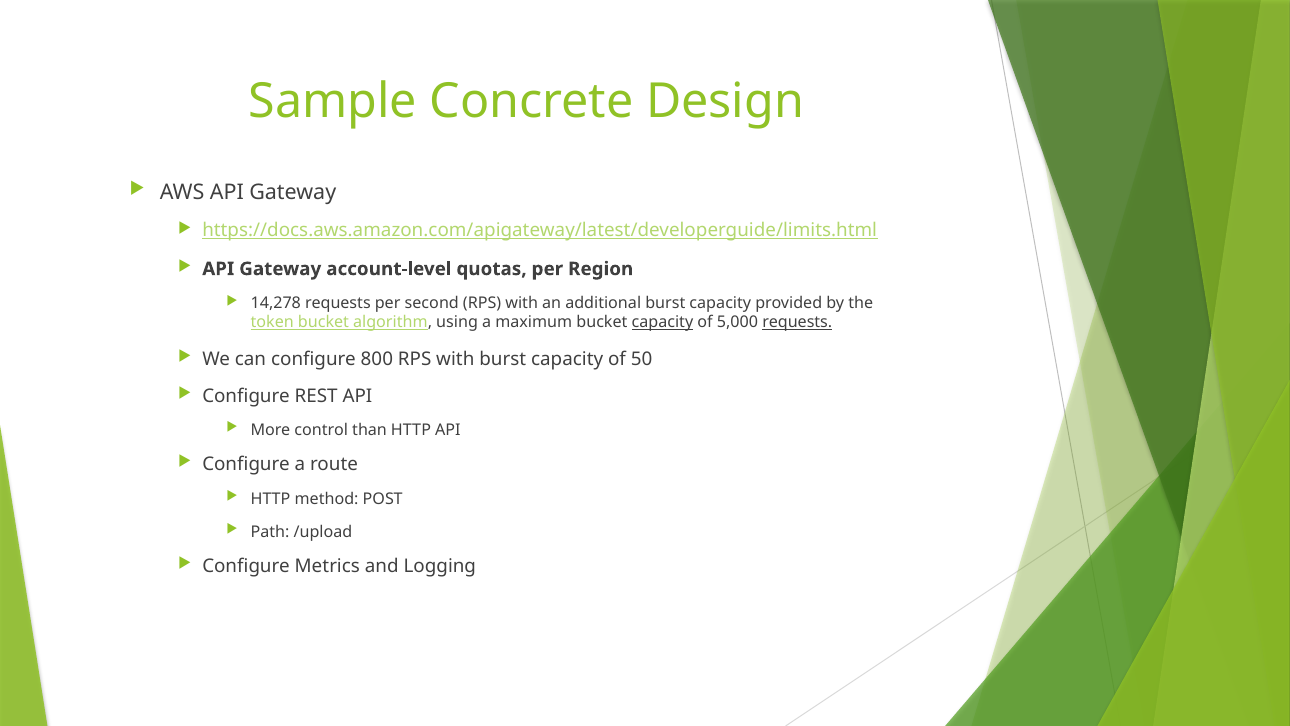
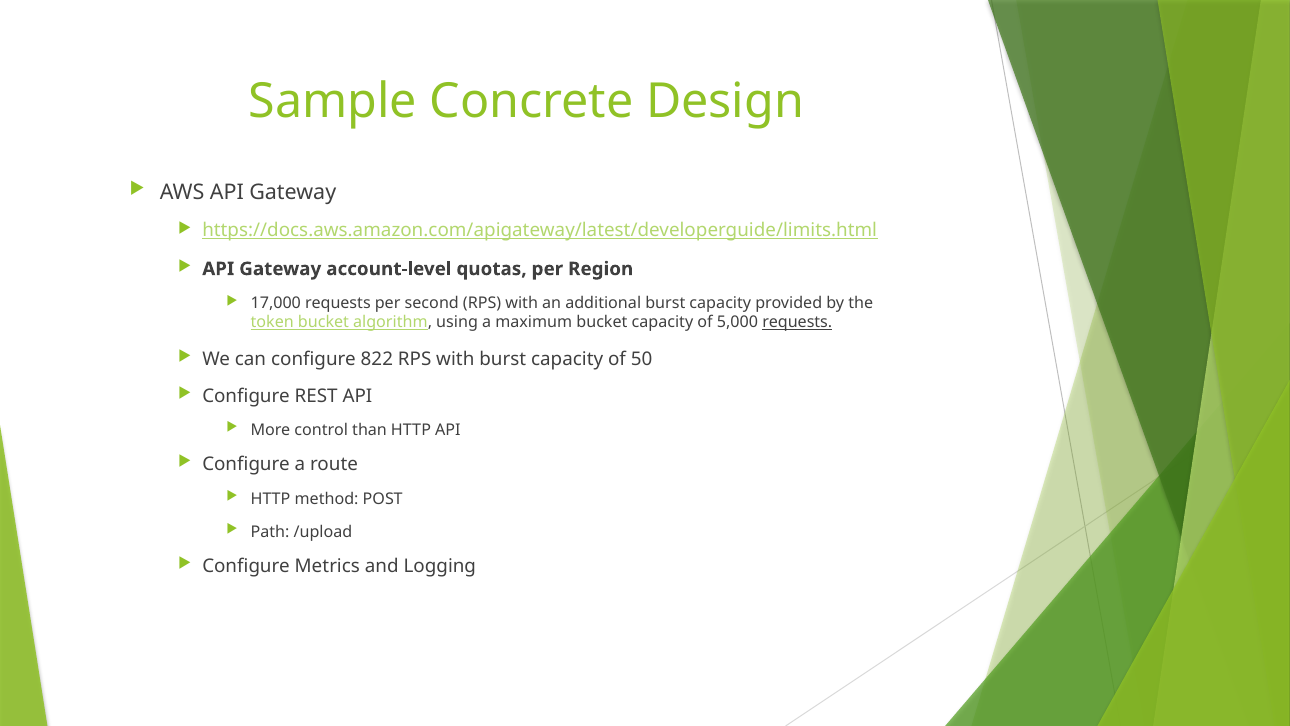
14,278: 14,278 -> 17,000
capacity at (662, 322) underline: present -> none
800: 800 -> 822
